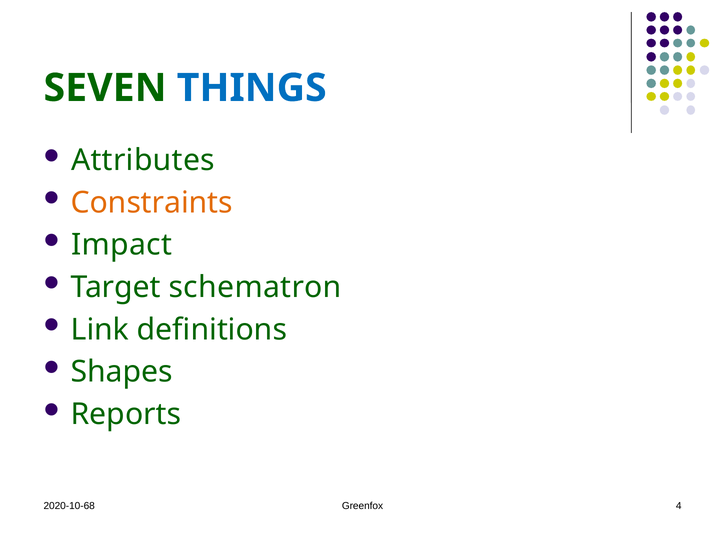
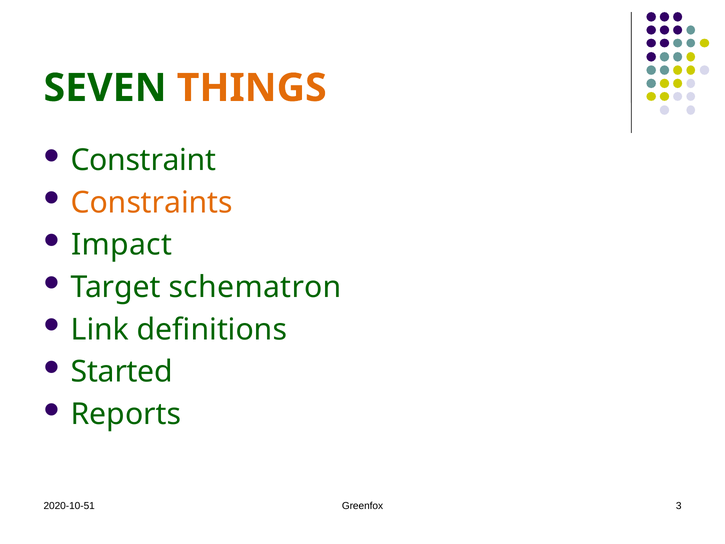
THINGS colour: blue -> orange
Attributes: Attributes -> Constraint
Shapes: Shapes -> Started
2020-10-68: 2020-10-68 -> 2020-10-51
4: 4 -> 3
